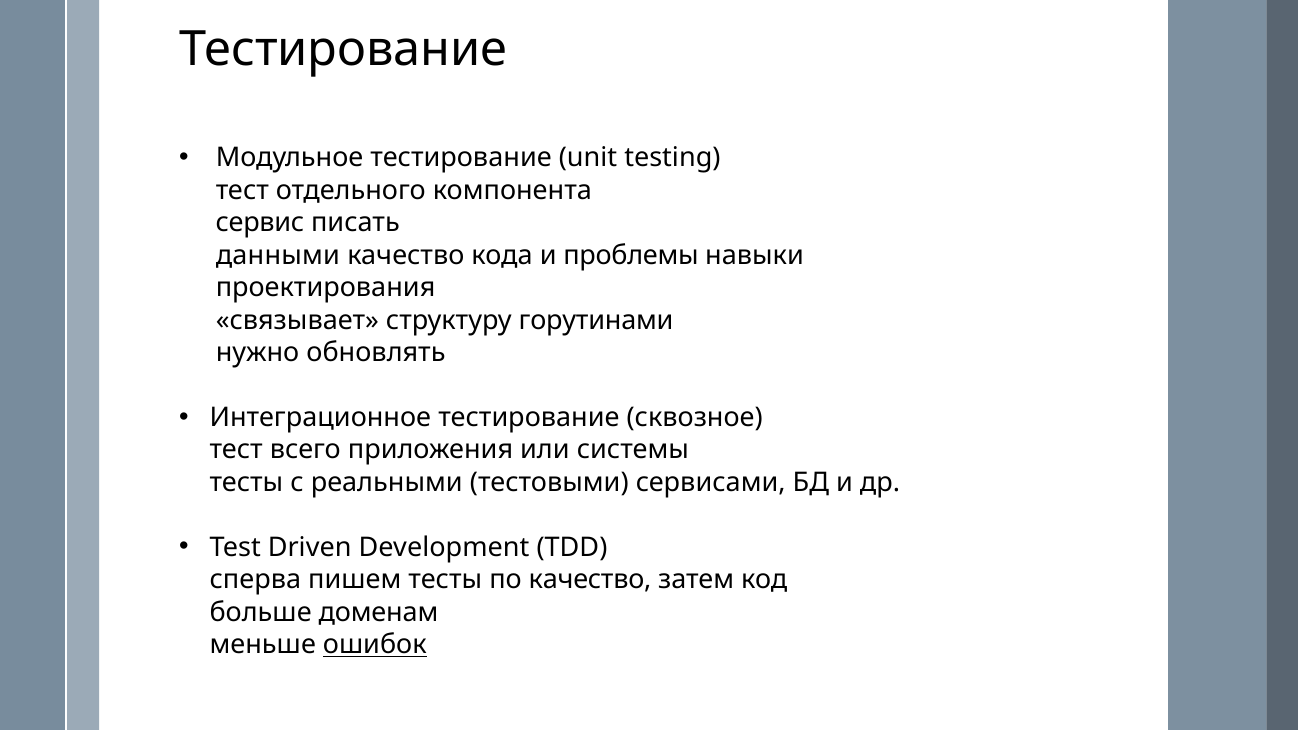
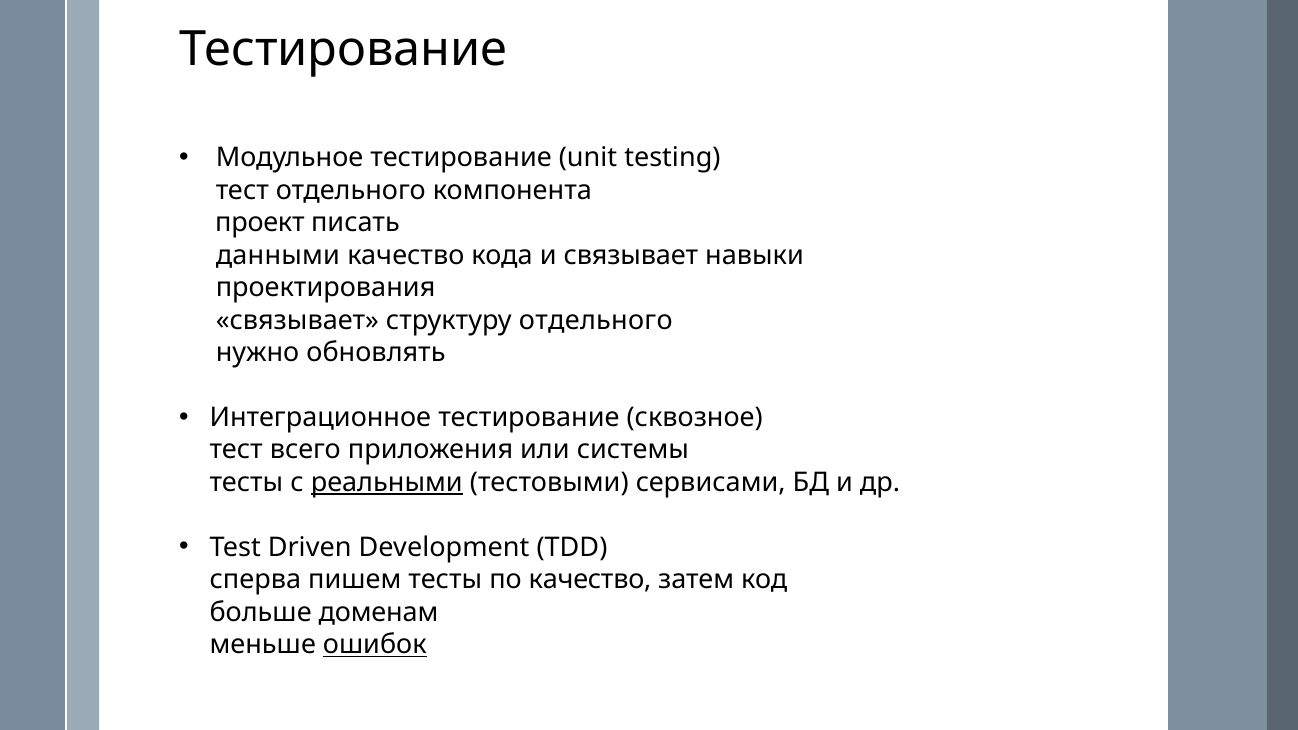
сервис: сервис -> проект
и проблемы: проблемы -> связывает
структуру горутинами: горутинами -> отдельного
реальными underline: none -> present
